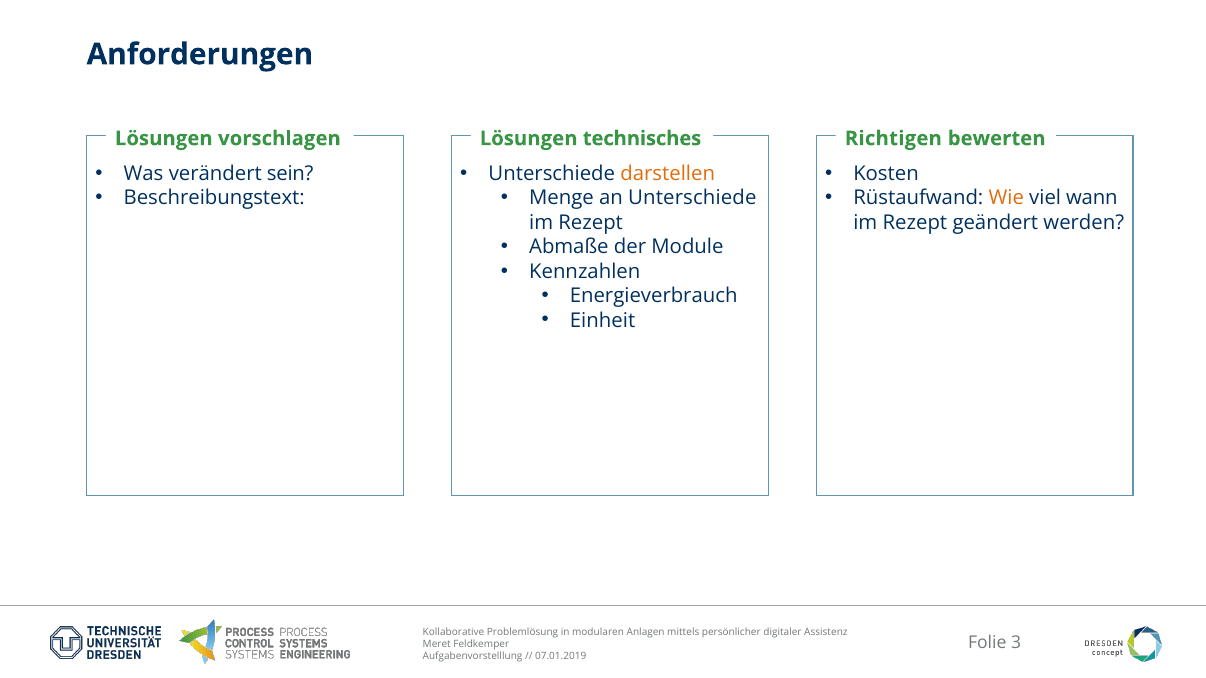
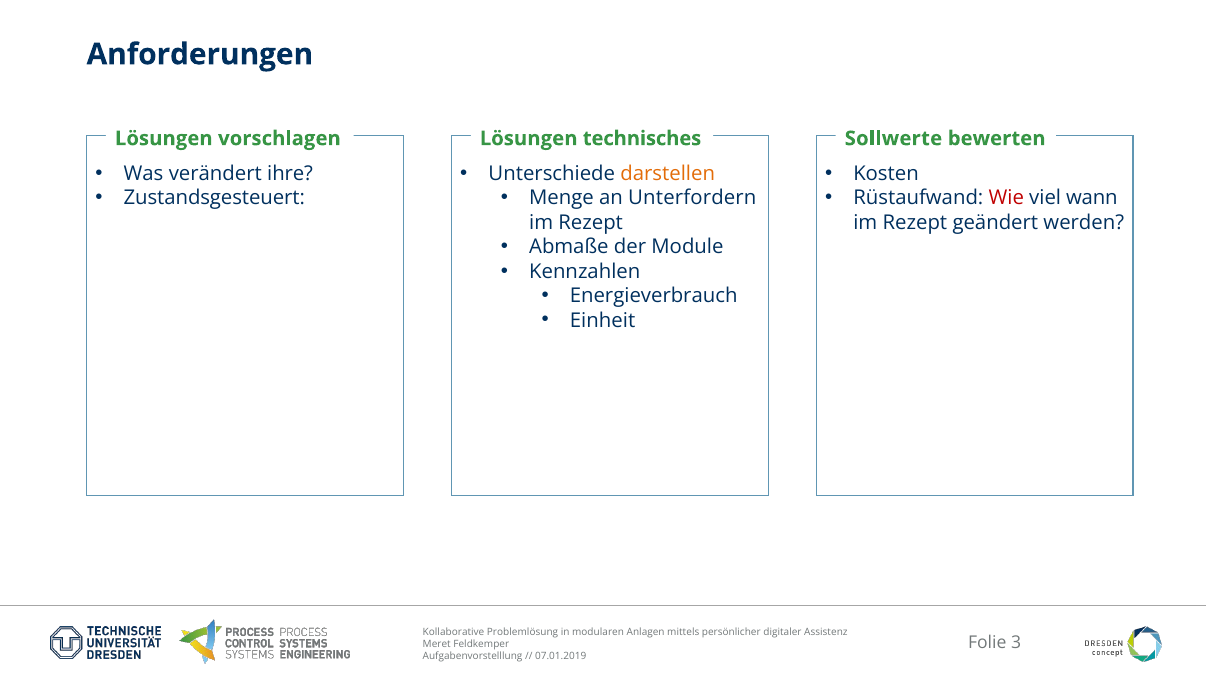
Richtigen: Richtigen -> Sollwerte
sein: sein -> ihre
Beschreibungstext: Beschreibungstext -> Zustandsgesteuert
an Unterschiede: Unterschiede -> Unterfordern
Wie colour: orange -> red
